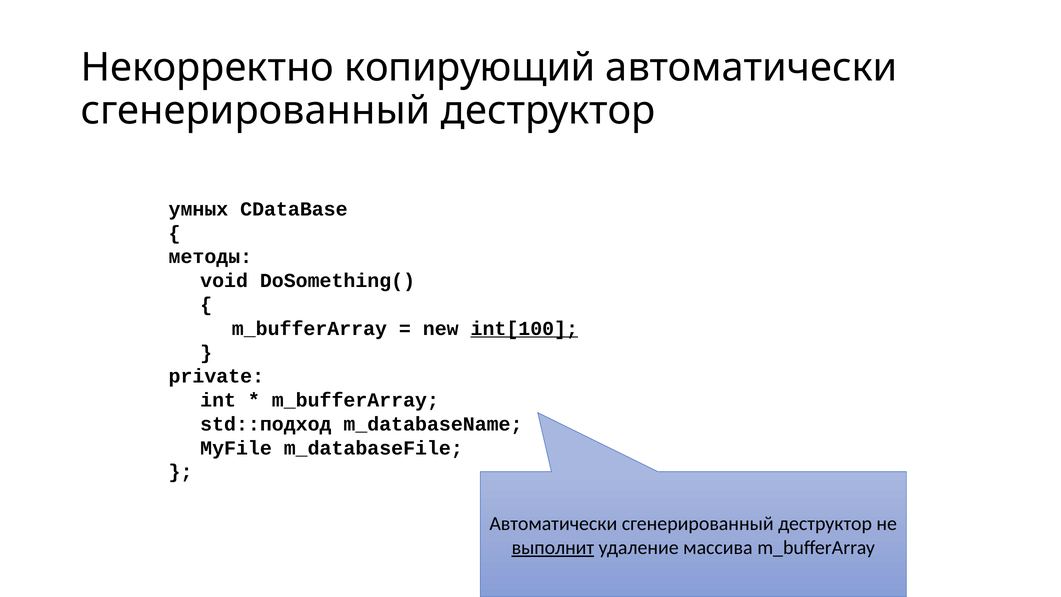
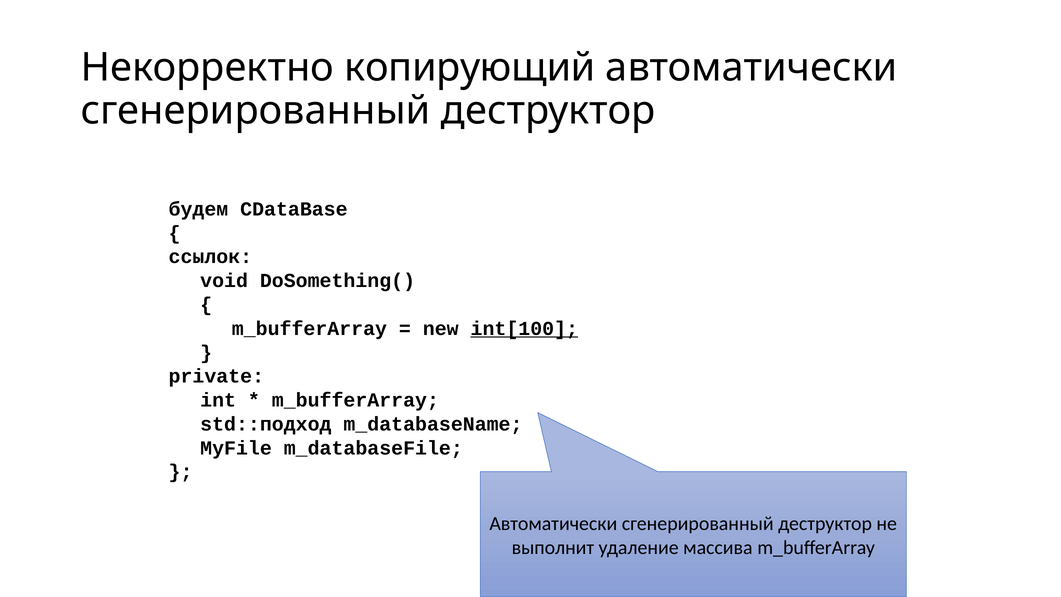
умных: умных -> будем
методы: методы -> ссылок
выполнит underline: present -> none
